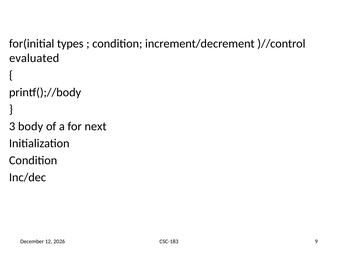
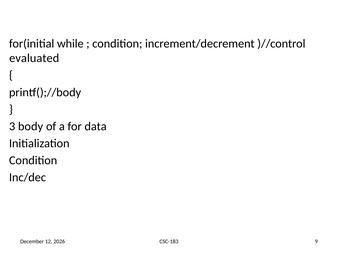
types: types -> while
next: next -> data
